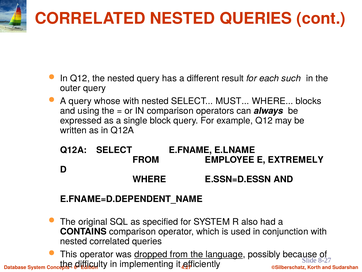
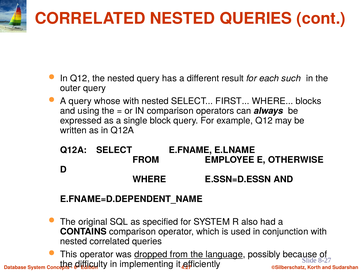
MUST: MUST -> FIRST
EXTREMELY: EXTREMELY -> OTHERWISE
